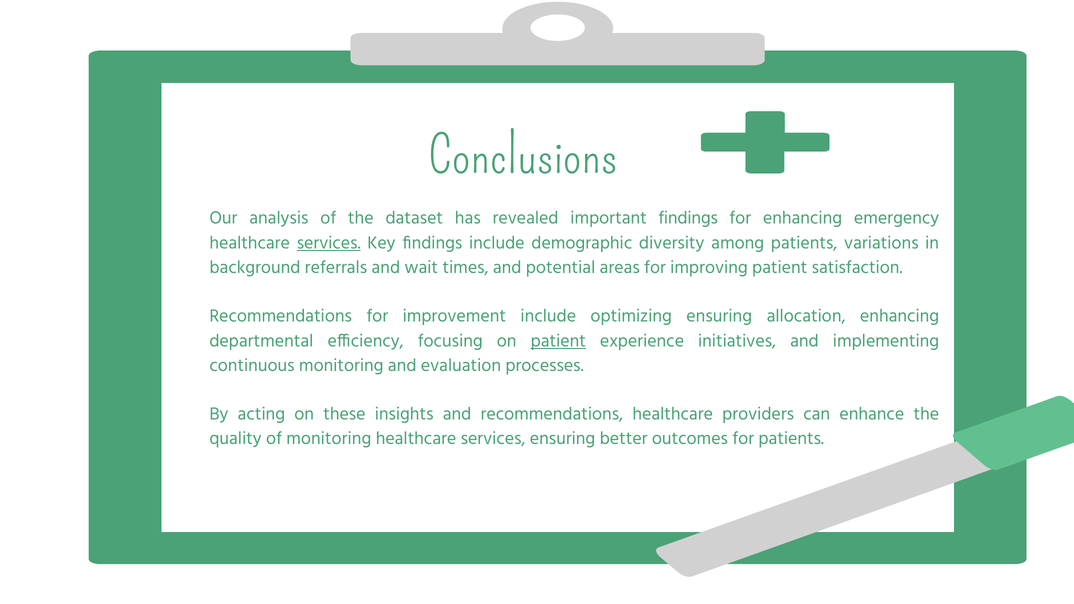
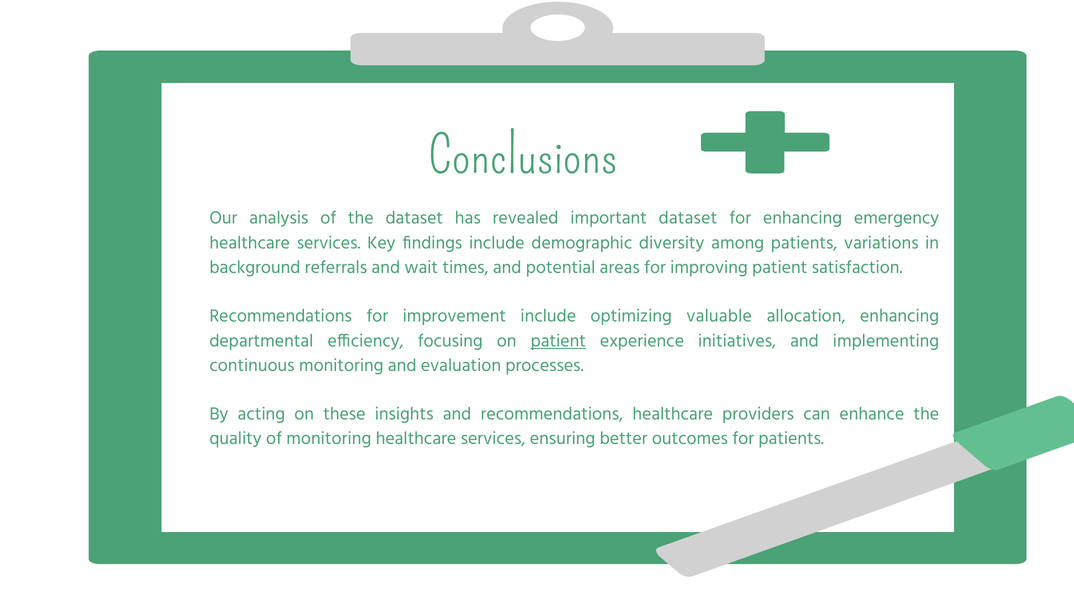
important findings: findings -> dataset
services at (329, 243) underline: present -> none
optimizing ensuring: ensuring -> valuable
